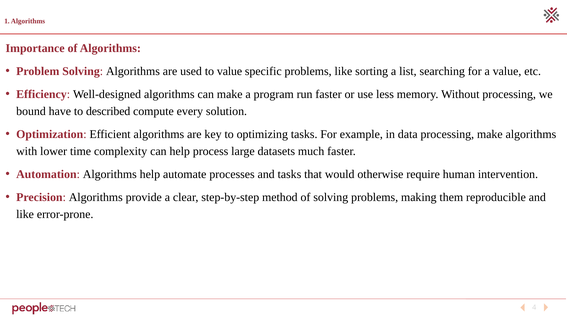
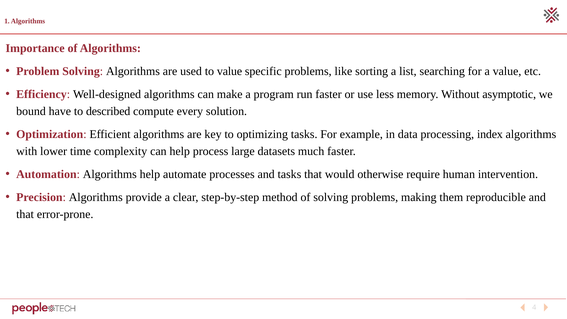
Without processing: processing -> asymptotic
processing make: make -> index
like at (25, 214): like -> that
